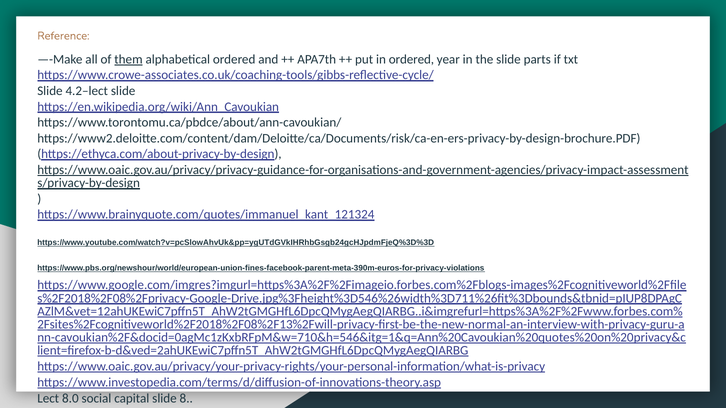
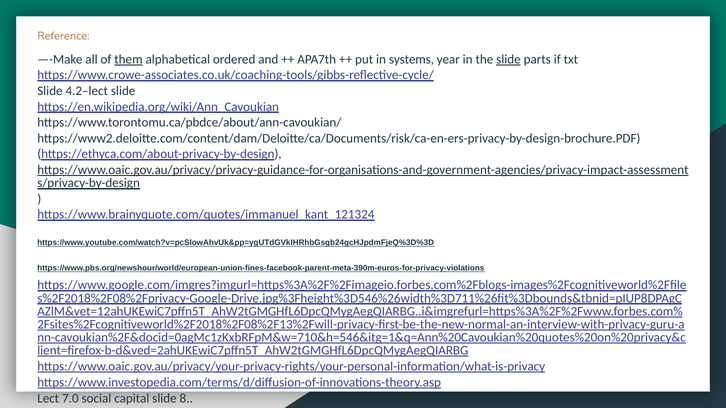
in ordered: ordered -> systems
slide at (508, 59) underline: none -> present
8.0: 8.0 -> 7.0
